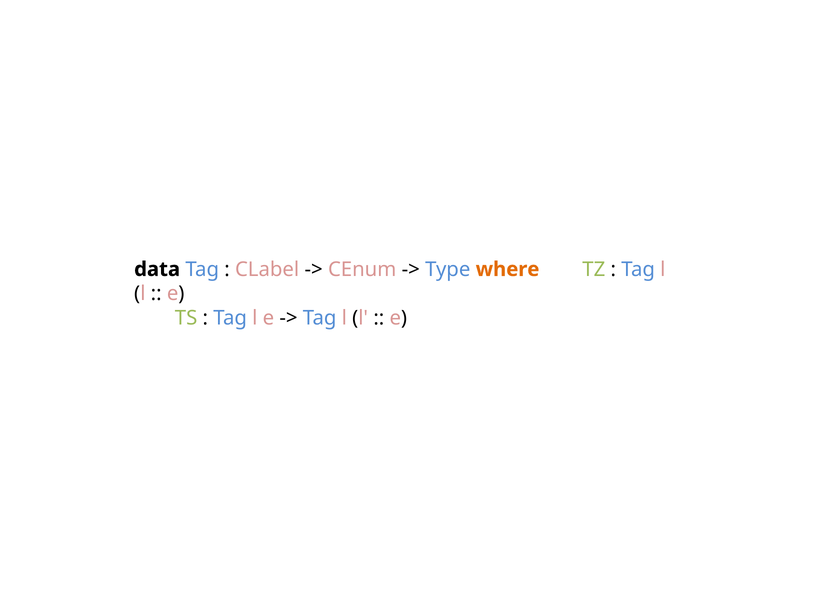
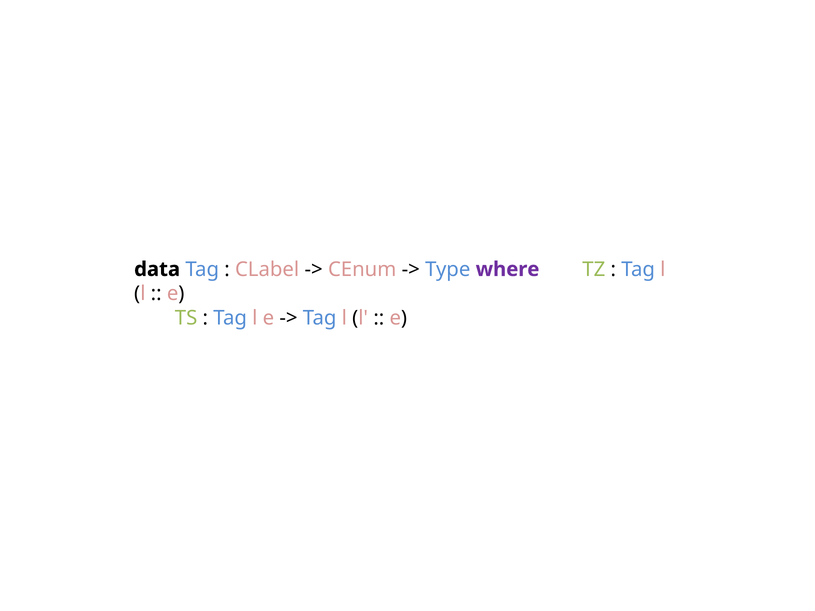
where colour: orange -> purple
